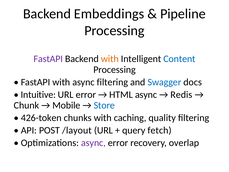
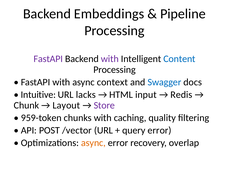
with at (110, 59) colour: orange -> purple
async filtering: filtering -> context
URL error: error -> lacks
HTML async: async -> input
Mobile: Mobile -> Layout
Store colour: blue -> purple
426-token: 426-token -> 959-token
/layout: /layout -> /vector
query fetch: fetch -> error
async at (93, 143) colour: purple -> orange
